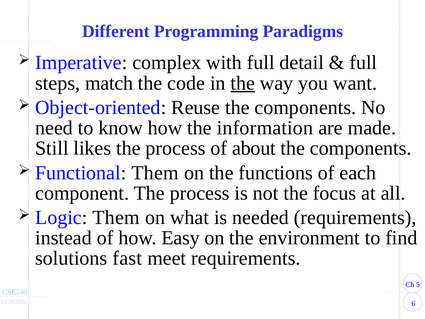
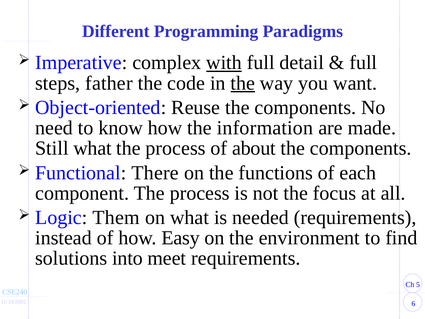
with underline: none -> present
match: match -> father
Still likes: likes -> what
Functional Them: Them -> There
fast: fast -> into
